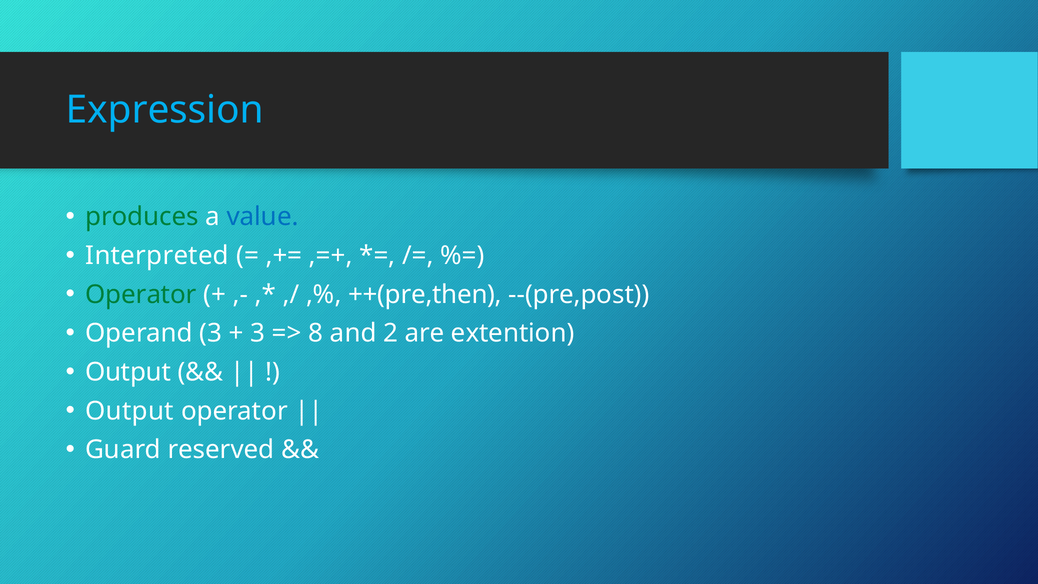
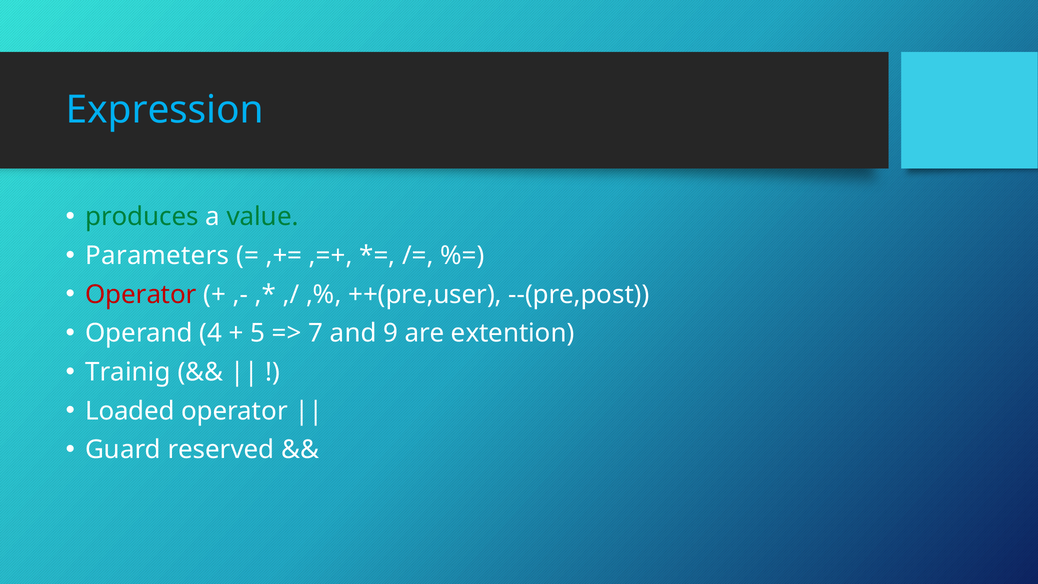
value colour: blue -> green
Interpreted: Interpreted -> Parameters
Operator at (141, 294) colour: green -> red
++(pre,then: ++(pre,then -> ++(pre,user
Operand 3: 3 -> 4
3 at (258, 333): 3 -> 5
8: 8 -> 7
2: 2 -> 9
Output at (128, 372): Output -> Trainig
Output at (130, 411): Output -> Loaded
